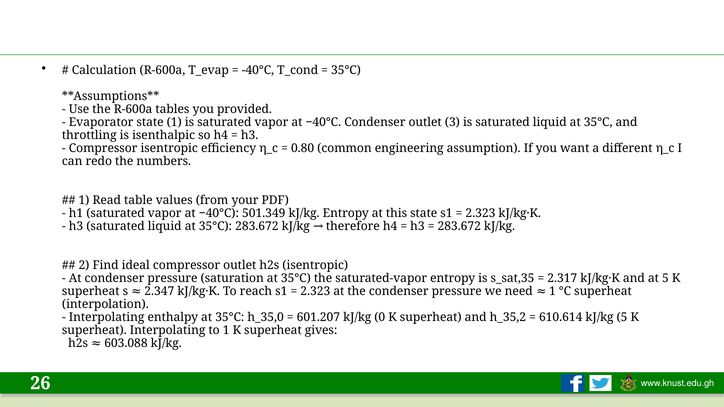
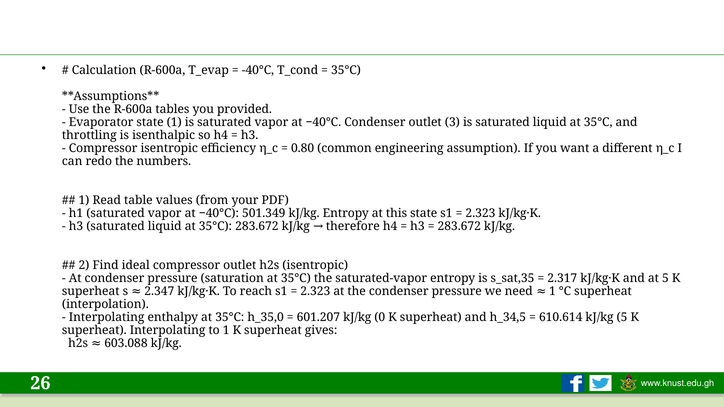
h_35,2: h_35,2 -> h_34,5
